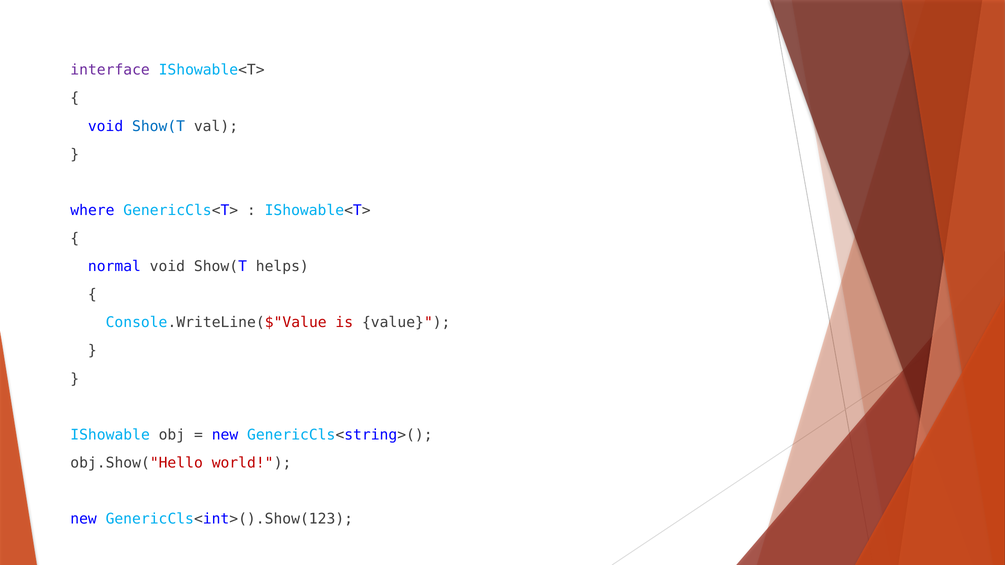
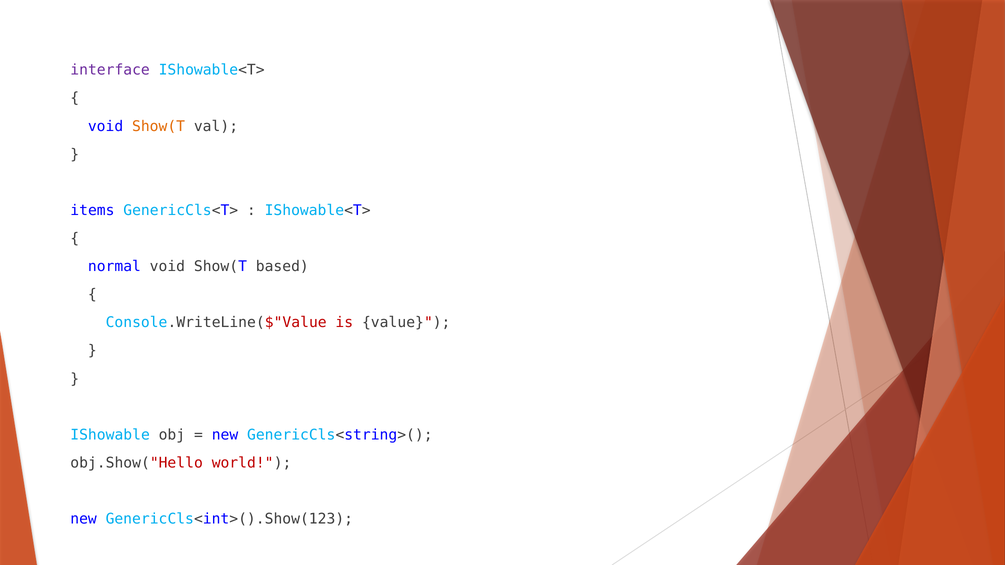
Show(T at (159, 126) colour: blue -> orange
where: where -> items
helps: helps -> based
